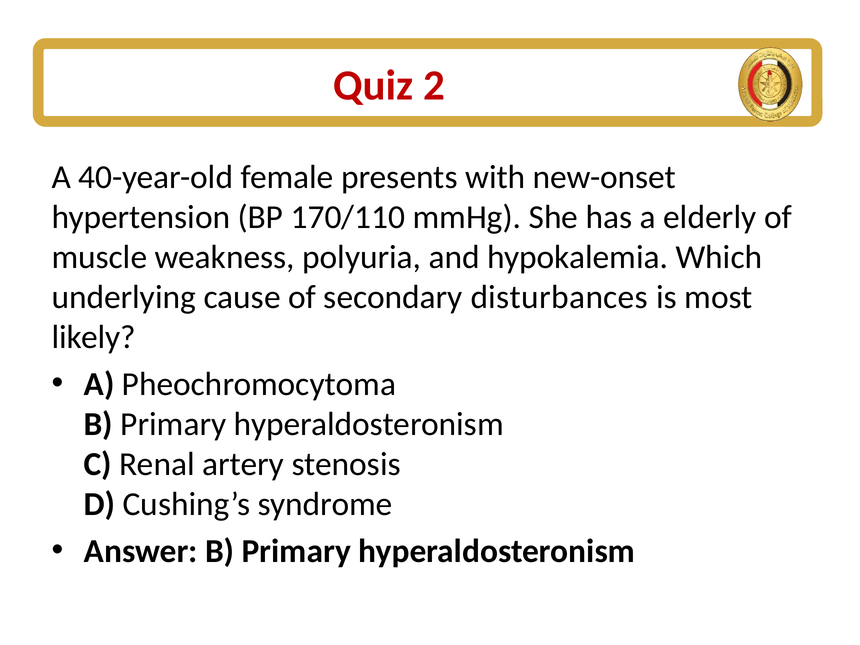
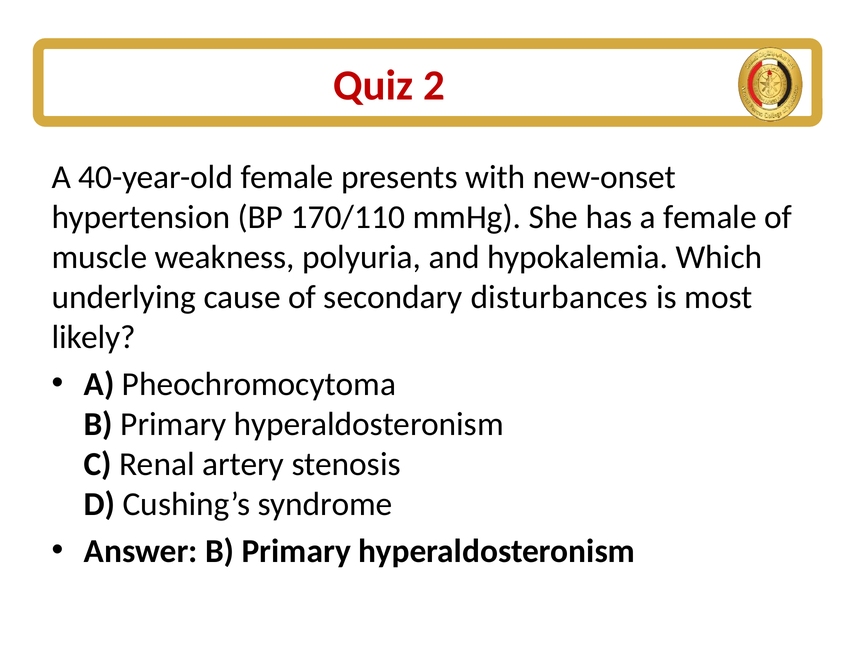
a elderly: elderly -> female
